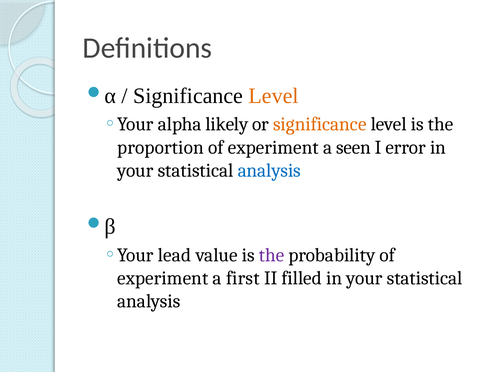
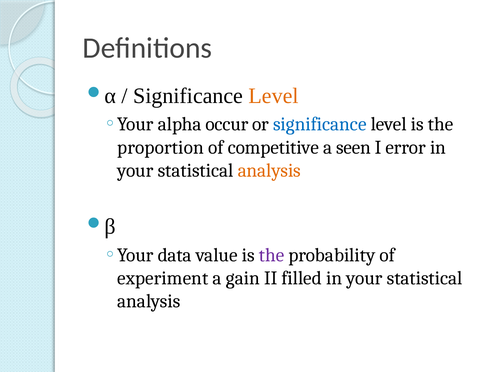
likely: likely -> occur
significance at (320, 124) colour: orange -> blue
experiment at (273, 147): experiment -> competitive
analysis at (269, 170) colour: blue -> orange
lead: lead -> data
first: first -> gain
